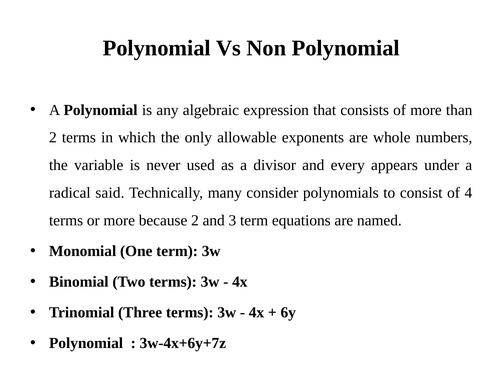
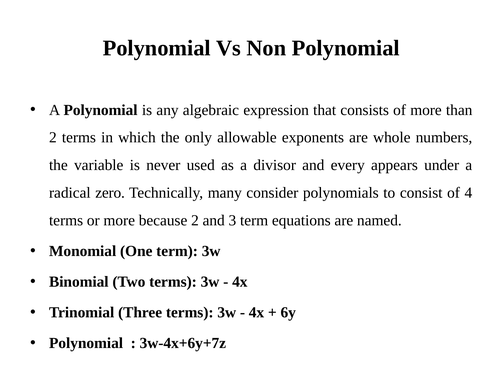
said: said -> zero
